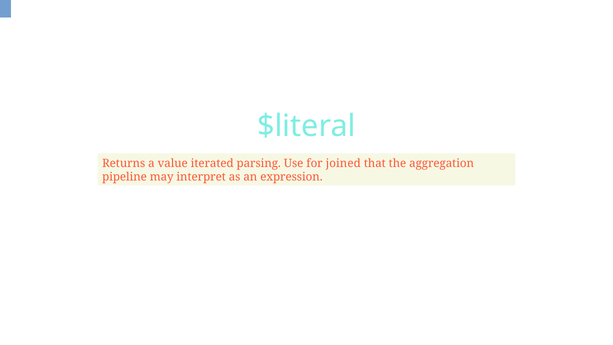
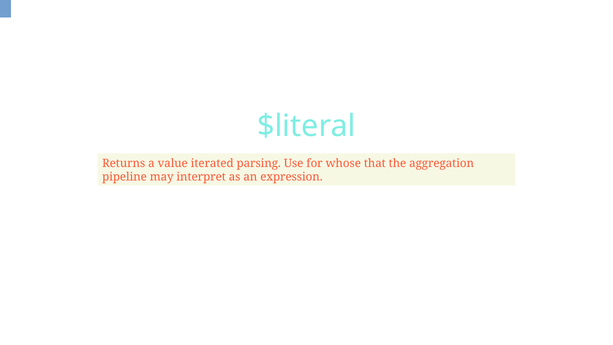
joined: joined -> whose
